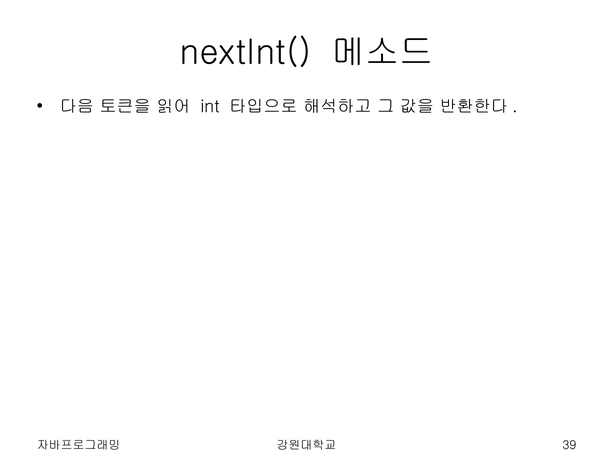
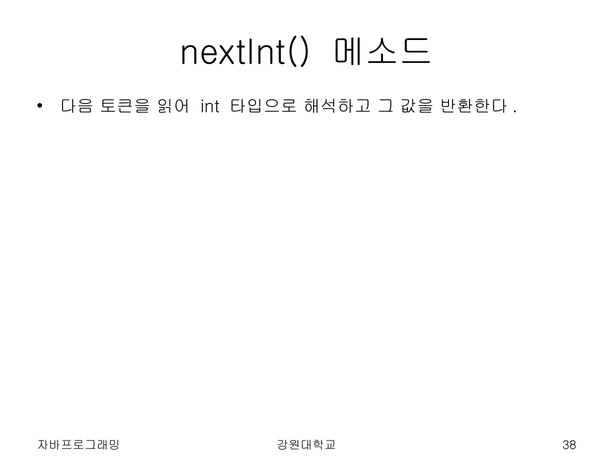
39: 39 -> 38
